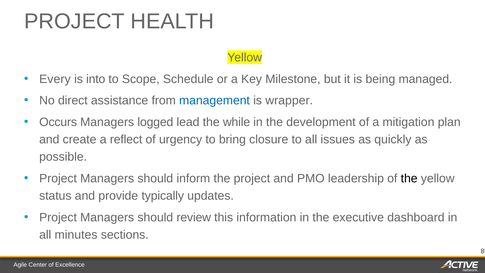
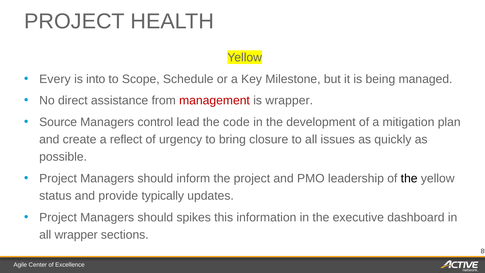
management colour: blue -> red
Occurs: Occurs -> Source
logged: logged -> control
while: while -> code
review: review -> spikes
all minutes: minutes -> wrapper
